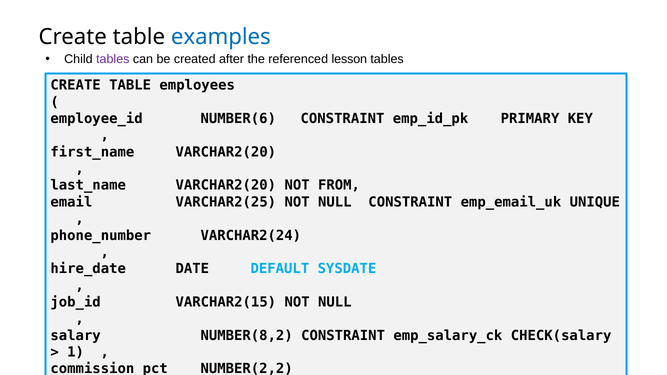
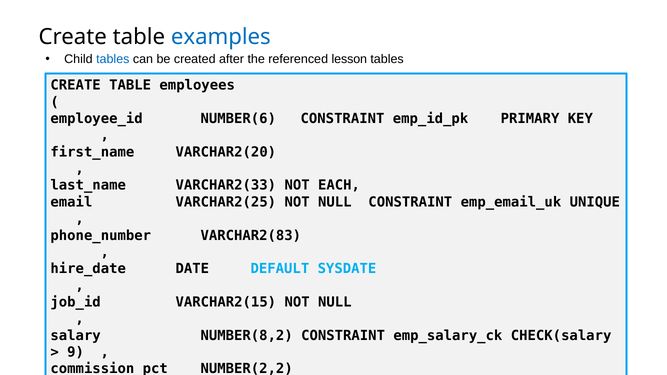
tables at (113, 59) colour: purple -> blue
last_name VARCHAR2(20: VARCHAR2(20 -> VARCHAR2(33
FROM: FROM -> EACH
VARCHAR2(24: VARCHAR2(24 -> VARCHAR2(83
1: 1 -> 9
